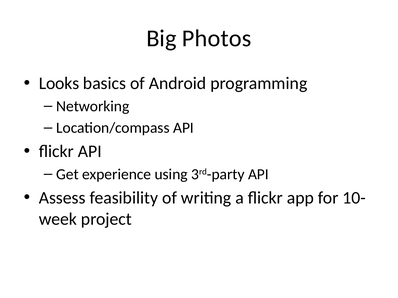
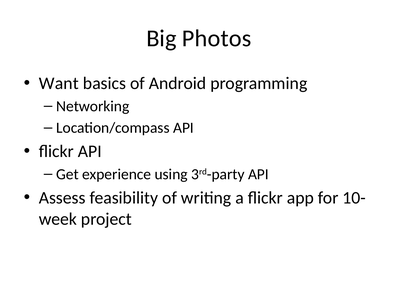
Looks: Looks -> Want
